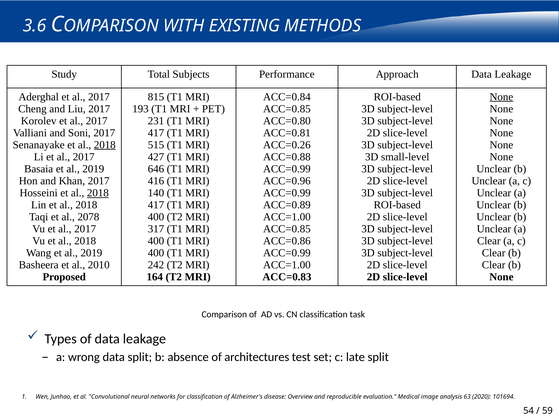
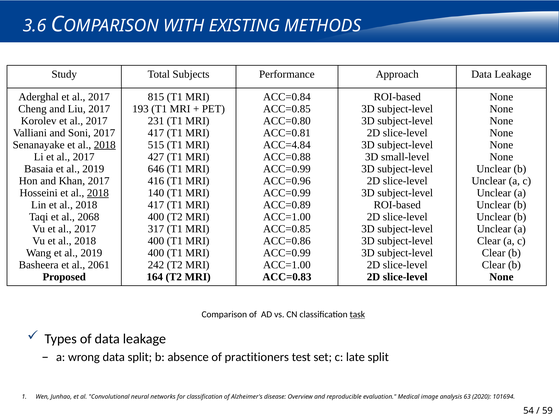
None at (501, 97) underline: present -> none
ACC=0.26: ACC=0.26 -> ACC=4.84
2078: 2078 -> 2068
2010: 2010 -> 2061
task underline: none -> present
architectures: architectures -> practitioners
